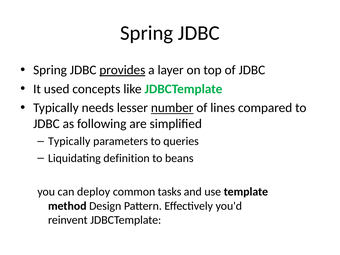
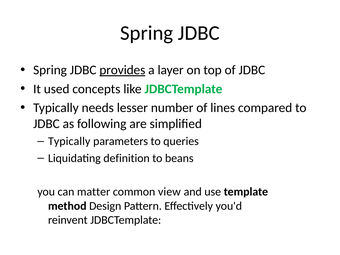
number underline: present -> none
deploy: deploy -> matter
tasks: tasks -> view
